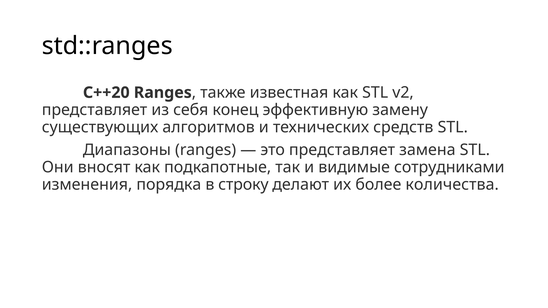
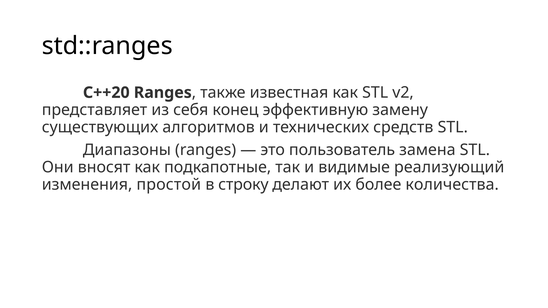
это представляет: представляет -> пользователь
сотрудниками: сотрудниками -> реализующий
порядка: порядка -> простой
